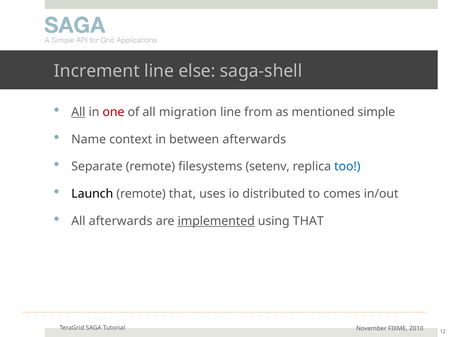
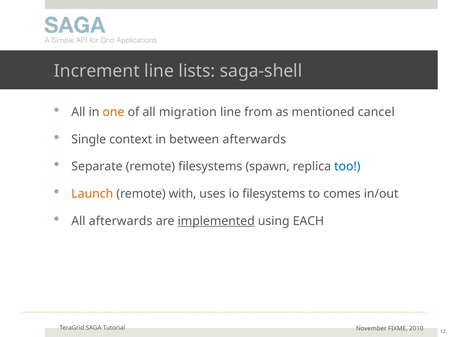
else: else -> lists
All at (78, 112) underline: present -> none
one colour: red -> orange
simple: simple -> cancel
Name: Name -> Single
setenv: setenv -> spawn
Launch colour: black -> orange
remote that: that -> with
io distributed: distributed -> filesystems
using THAT: THAT -> EACH
